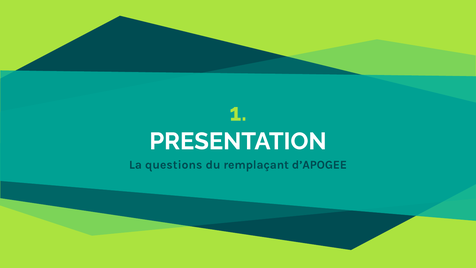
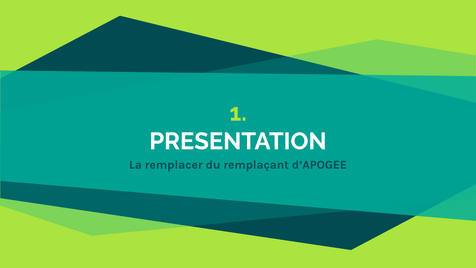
questions: questions -> remplacer
